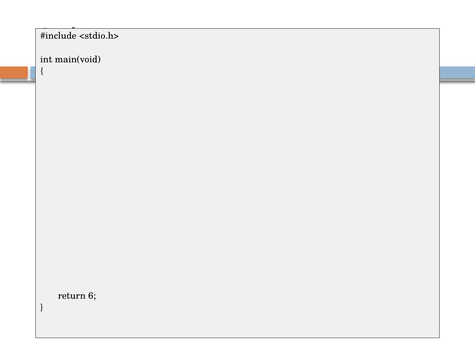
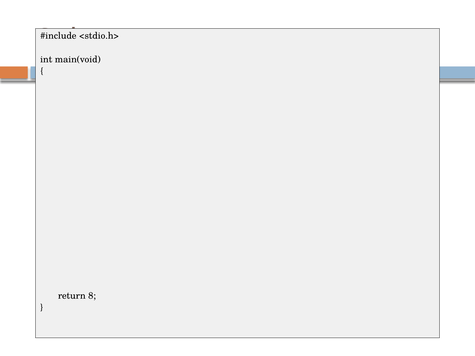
6: 6 -> 8
